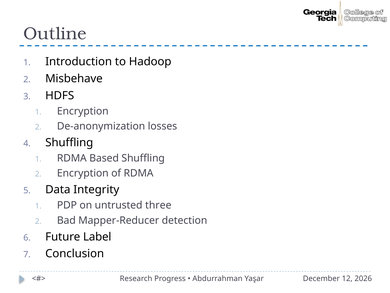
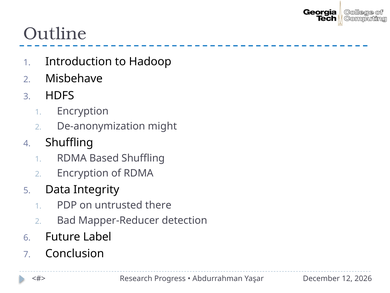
losses: losses -> might
three: three -> there
